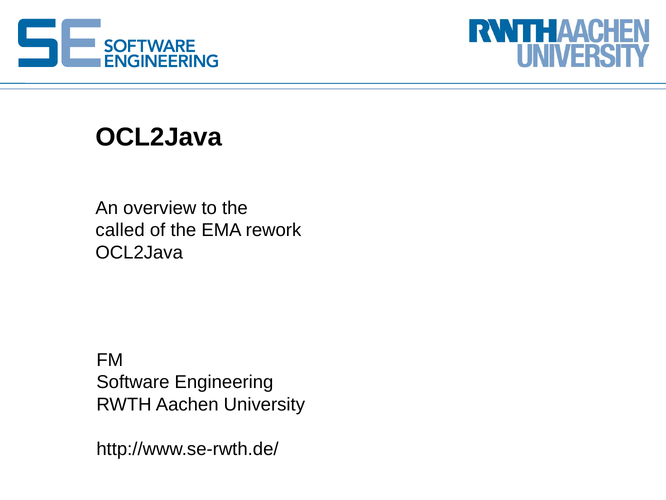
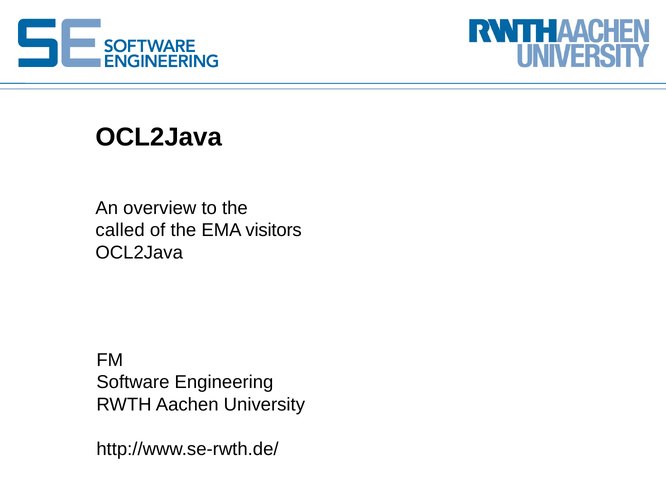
rework: rework -> visitors
